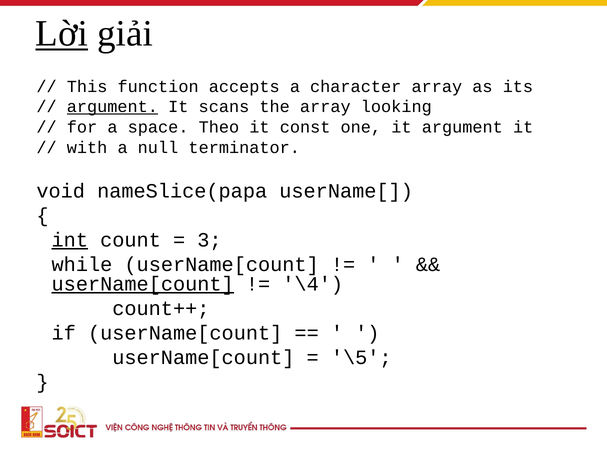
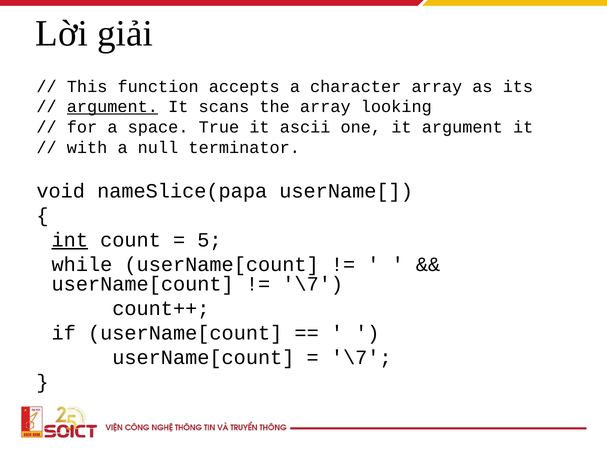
Lời underline: present -> none
Theo: Theo -> True
const: const -> ascii
3: 3 -> 5
userName[count at (143, 284) underline: present -> none
\4 at (313, 284): \4 -> \7
\5 at (361, 357): \5 -> \7
